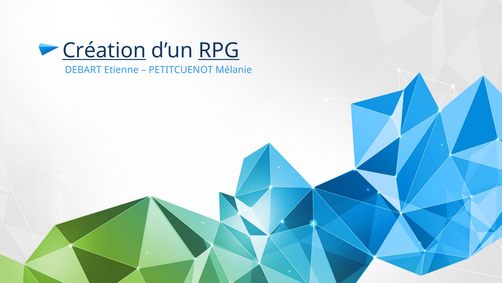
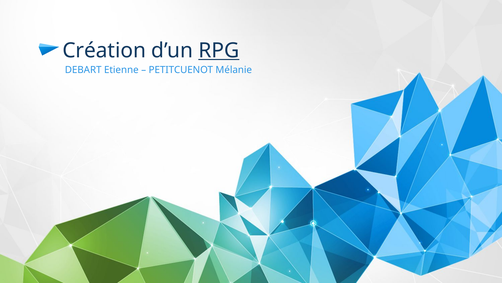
Création underline: present -> none
